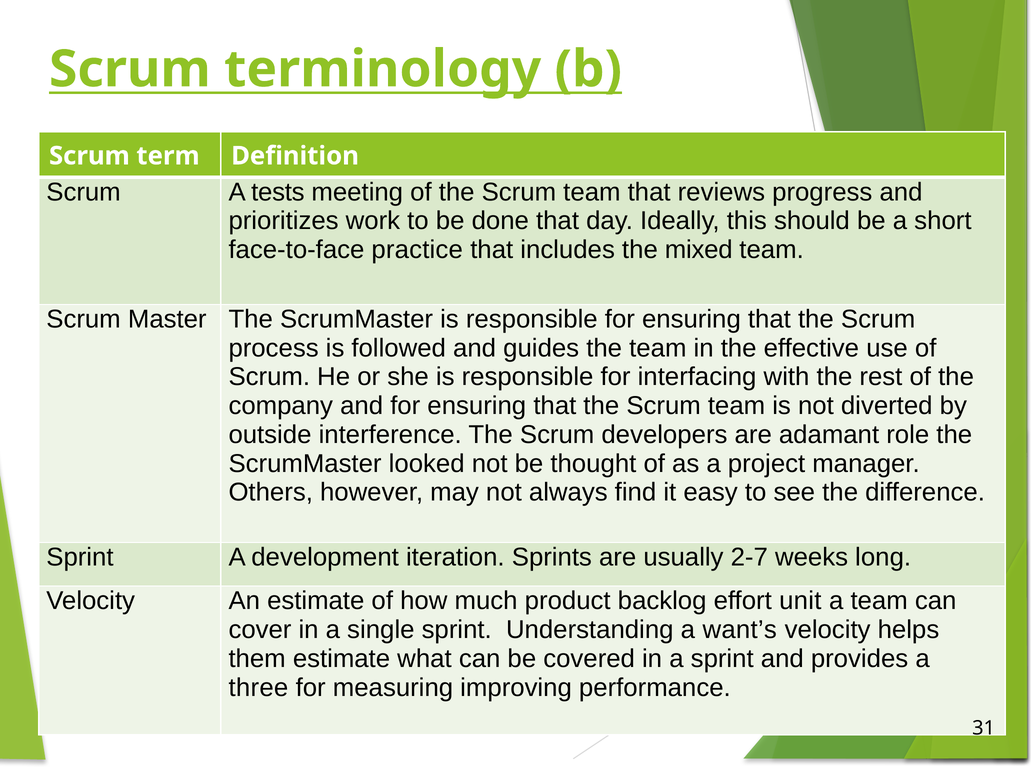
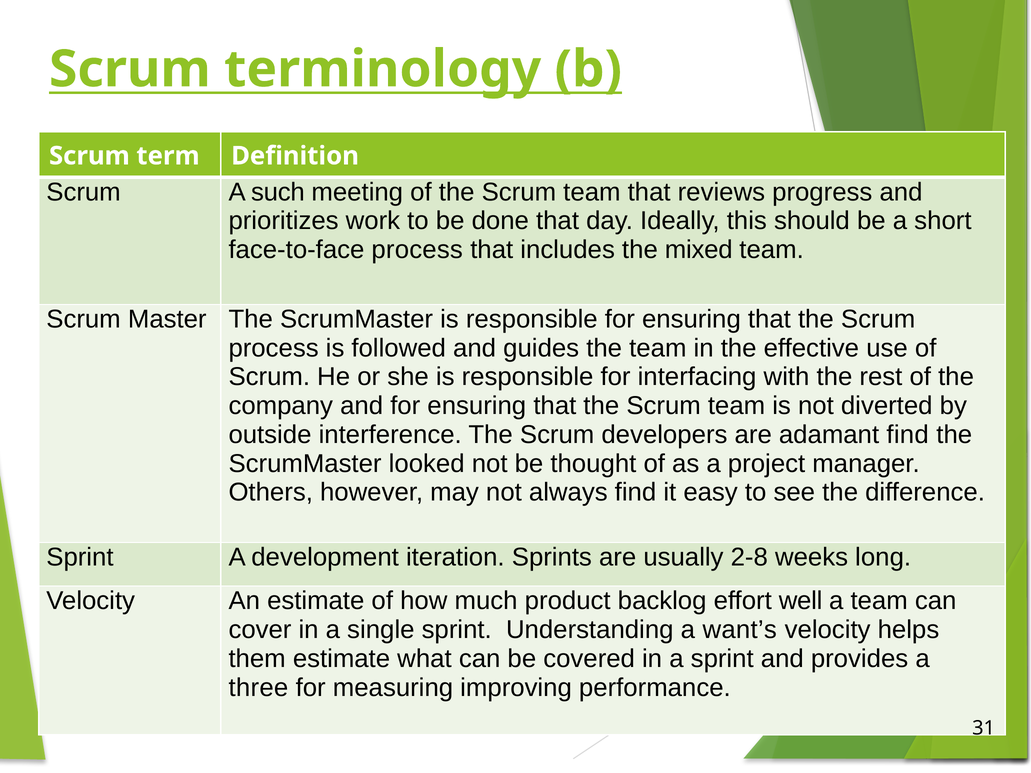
tests: tests -> such
face-to-face practice: practice -> process
adamant role: role -> find
2-7: 2-7 -> 2-8
unit: unit -> well
